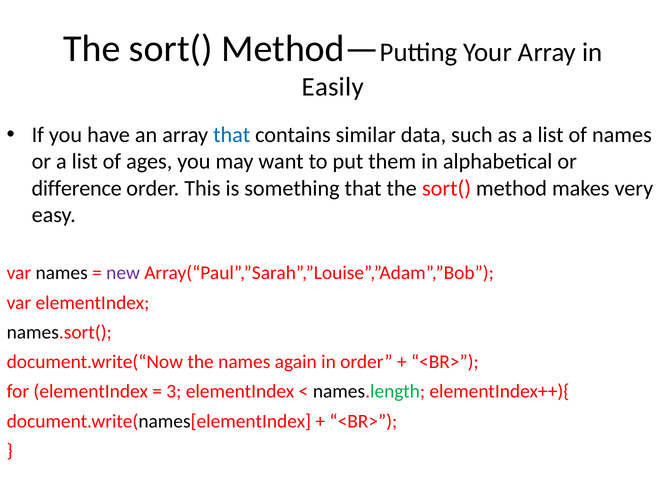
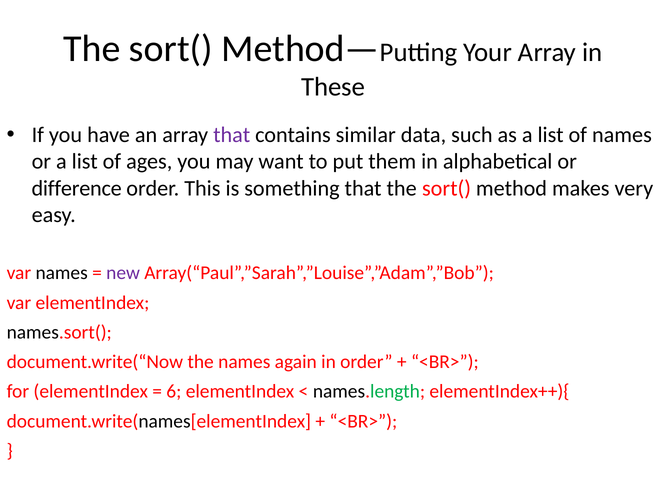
Easily: Easily -> These
that at (232, 135) colour: blue -> purple
3: 3 -> 6
